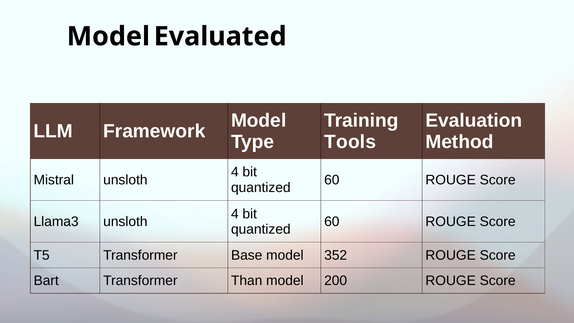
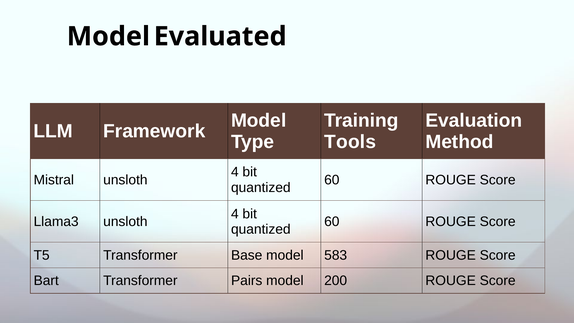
352: 352 -> 583
Than: Than -> Pairs
